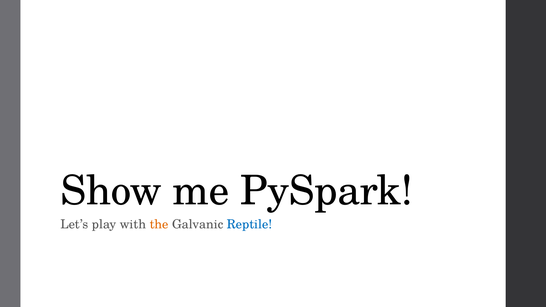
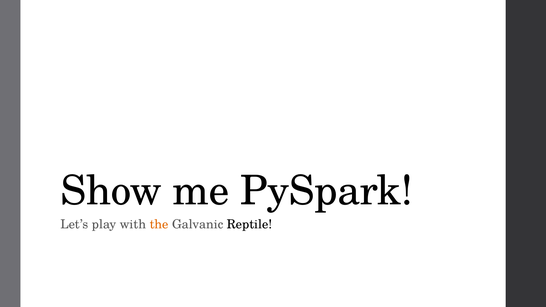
Reptile colour: blue -> black
